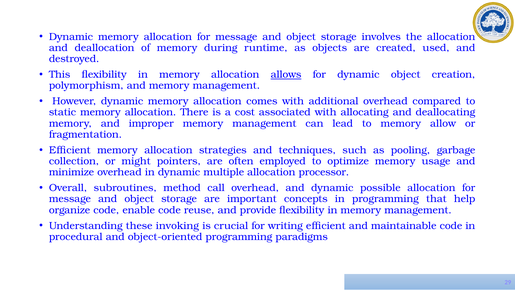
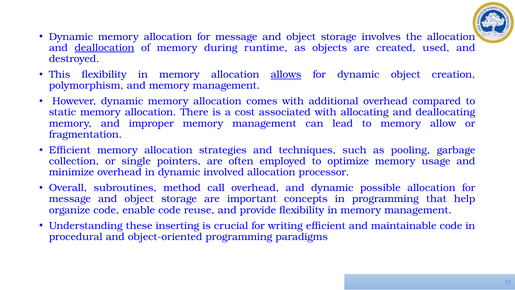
deallocation underline: none -> present
might: might -> single
multiple: multiple -> involved
invoking: invoking -> inserting
